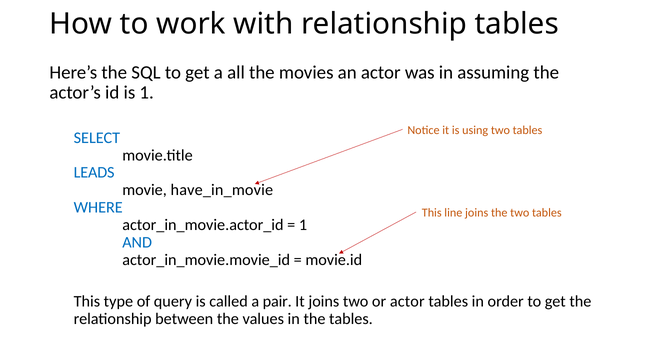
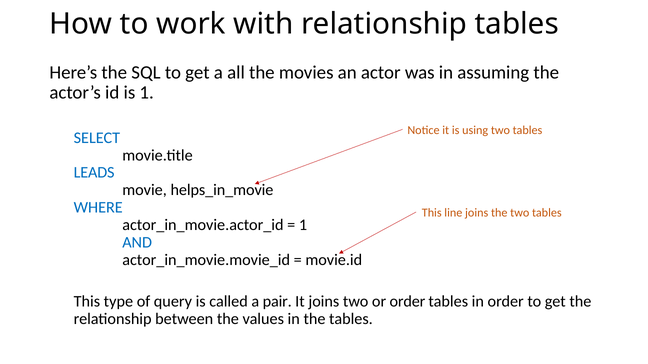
have_in_movie: have_in_movie -> helps_in_movie
or actor: actor -> order
